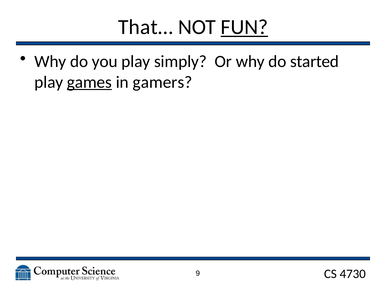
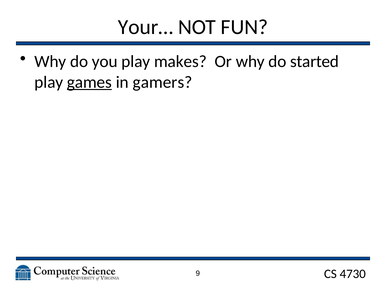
That…: That… -> Your…
FUN underline: present -> none
simply: simply -> makes
